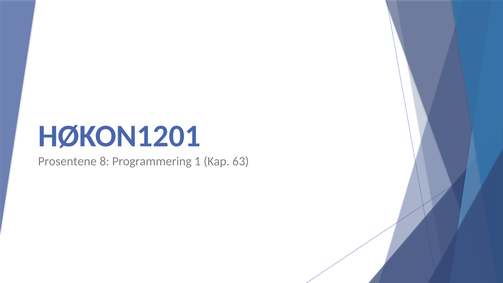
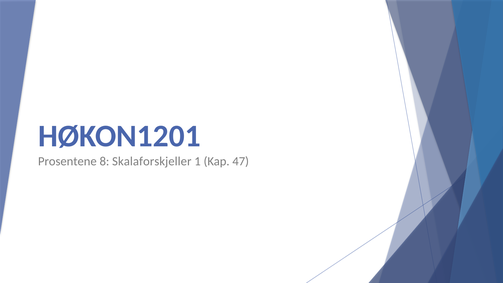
Programmering: Programmering -> Skalaforskjeller
63: 63 -> 47
